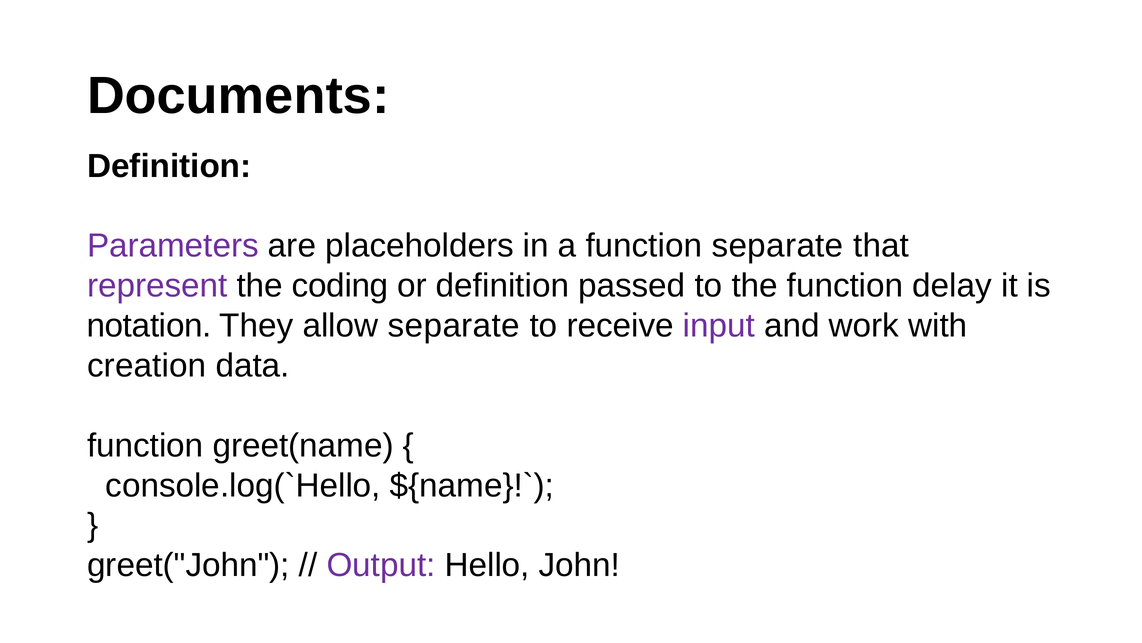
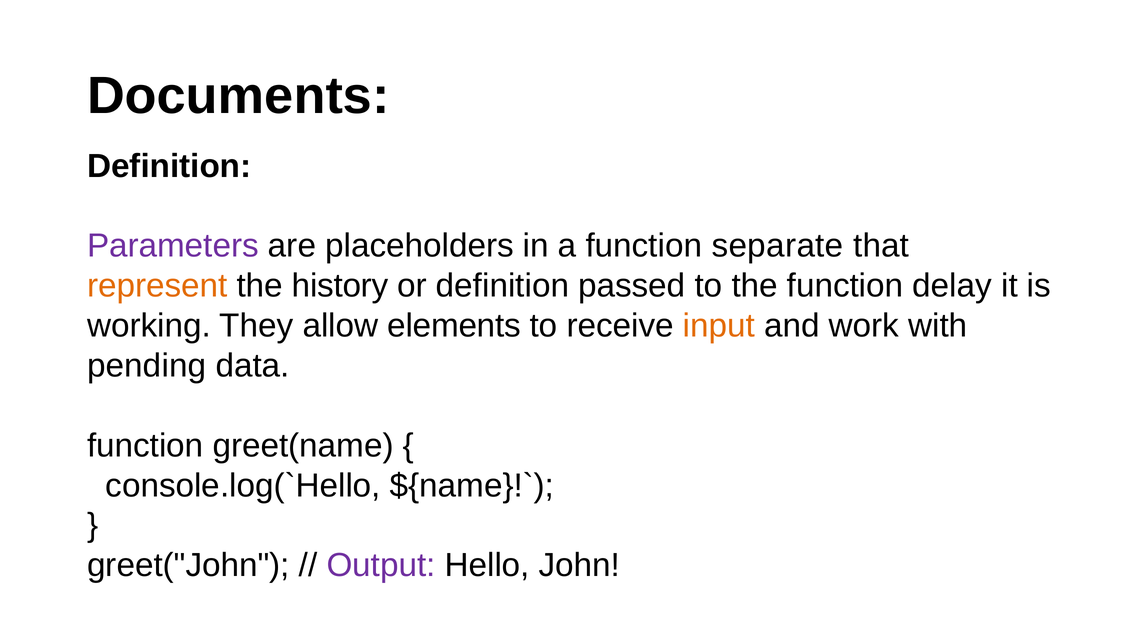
represent colour: purple -> orange
coding: coding -> history
notation: notation -> working
allow separate: separate -> elements
input colour: purple -> orange
creation: creation -> pending
